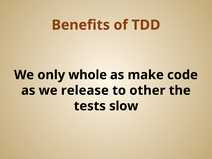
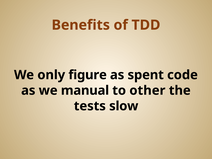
whole: whole -> figure
make: make -> spent
release: release -> manual
